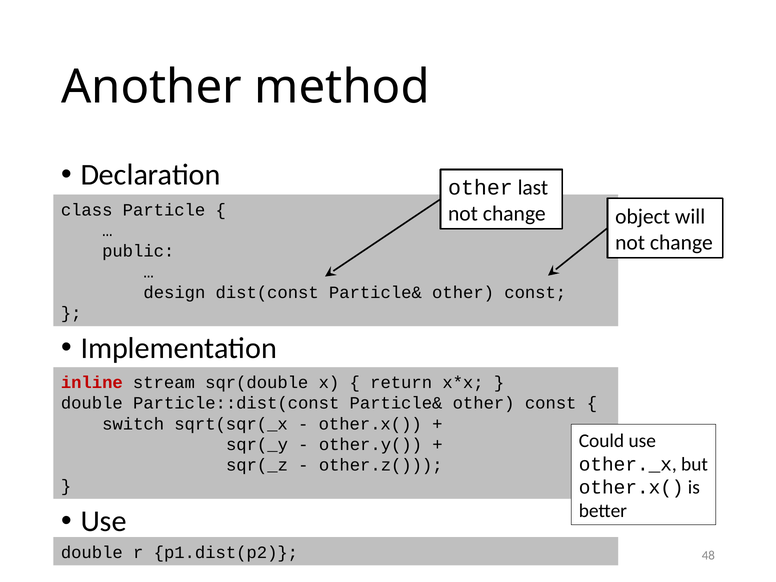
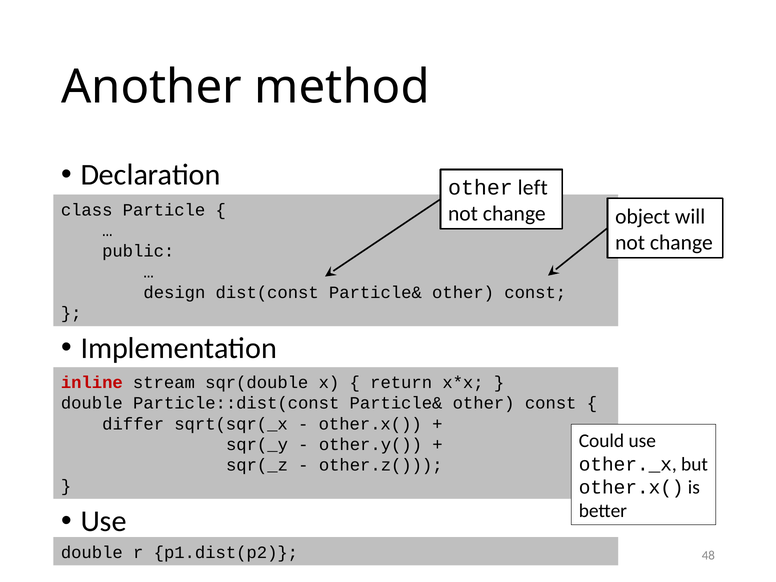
last: last -> left
switch: switch -> differ
